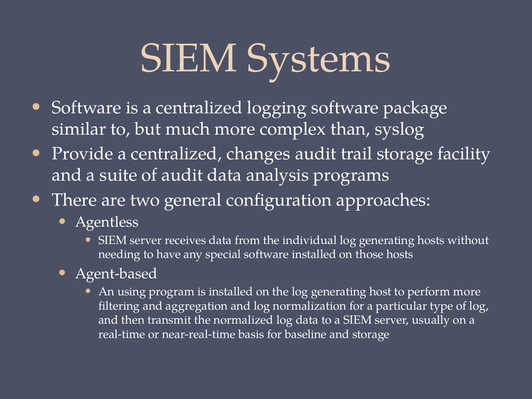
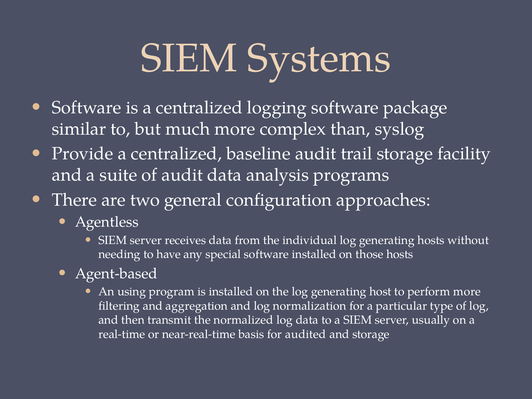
changes: changes -> baseline
baseline: baseline -> audited
